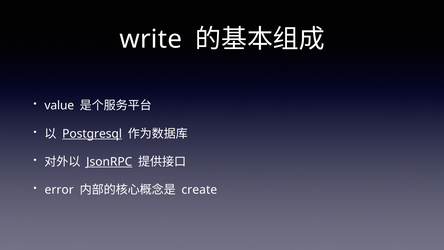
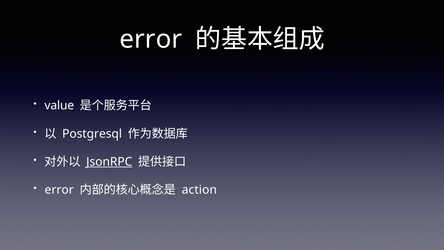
write at (151, 39): write -> error
Postgresql underline: present -> none
create: create -> action
